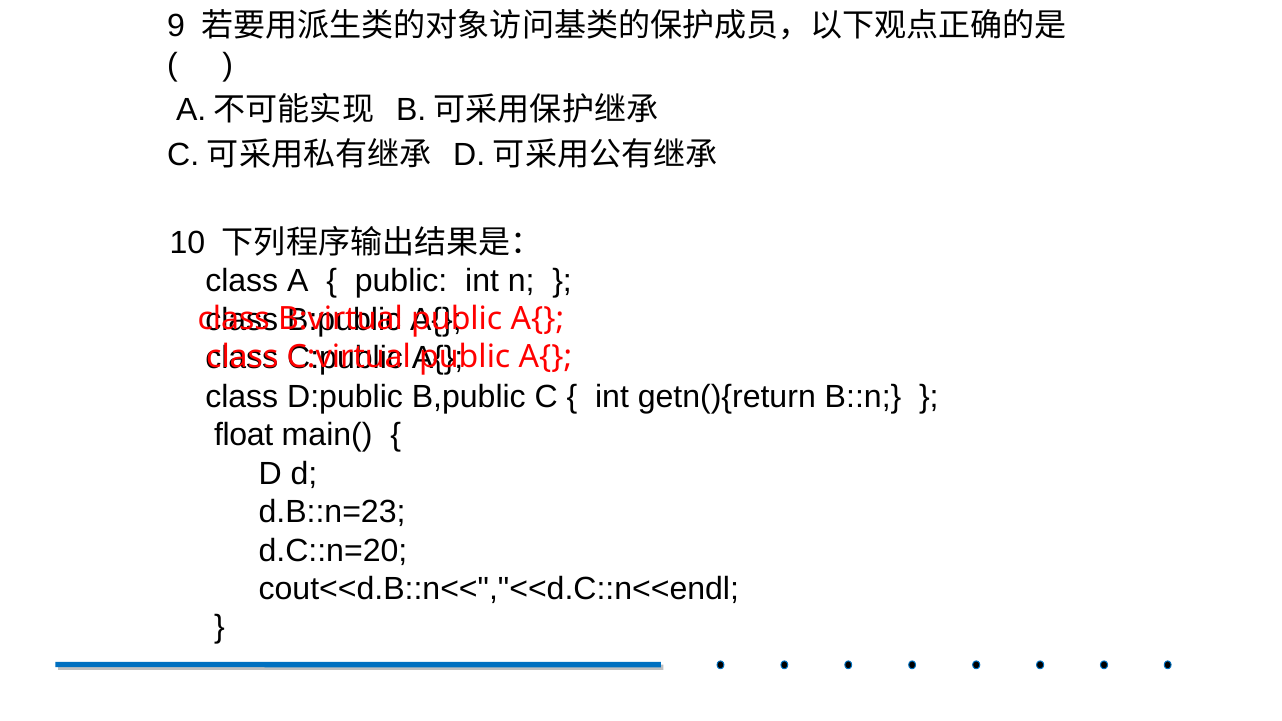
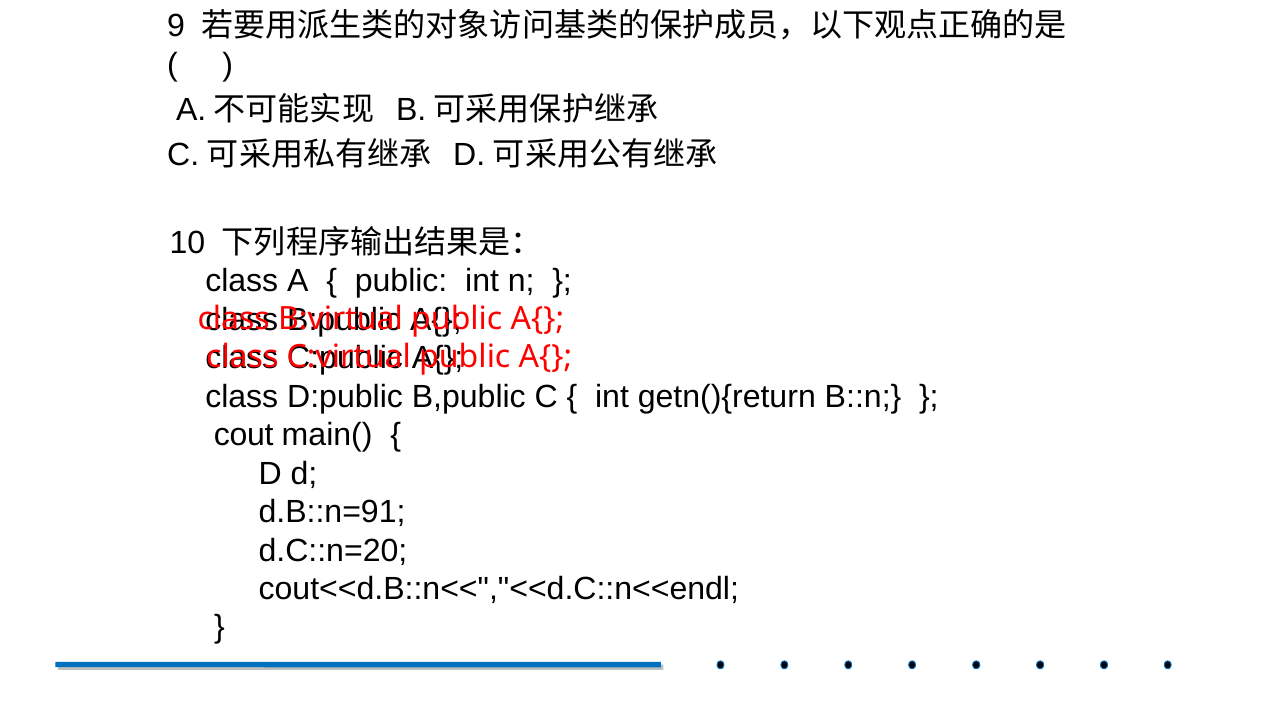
float: float -> cout
d.B::n=23: d.B::n=23 -> d.B::n=91
